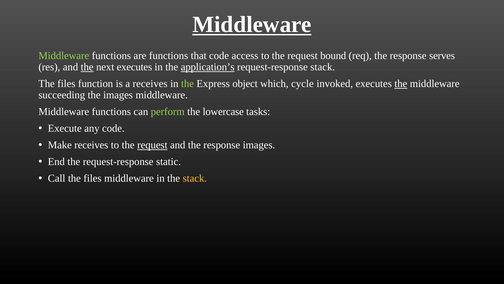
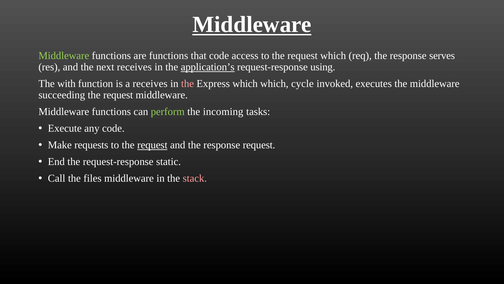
request bound: bound -> which
the at (87, 67) underline: present -> none
next executes: executes -> receives
request-response stack: stack -> using
files at (66, 84): files -> with
the at (188, 84) colour: light green -> pink
Express object: object -> which
the at (401, 84) underline: present -> none
succeeding the images: images -> request
lowercase: lowercase -> incoming
Make receives: receives -> requests
response images: images -> request
stack at (195, 178) colour: yellow -> pink
